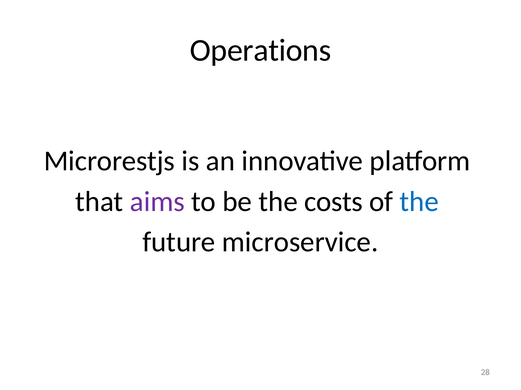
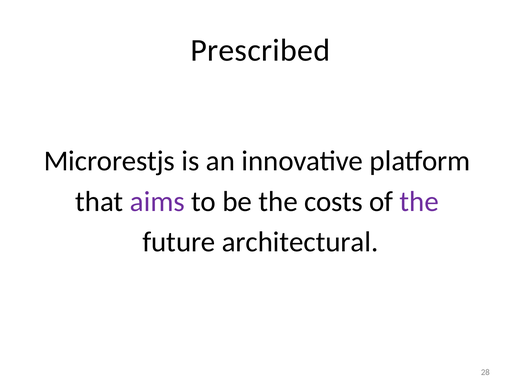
Operations: Operations -> Prescribed
the at (419, 202) colour: blue -> purple
microservice: microservice -> architectural
